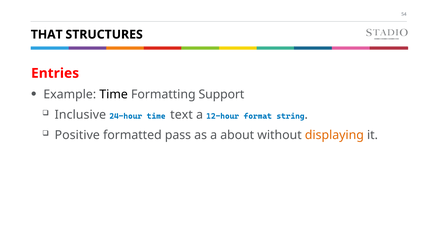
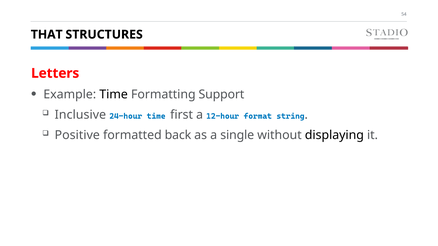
Entries: Entries -> Letters
text: text -> first
pass: pass -> back
about: about -> single
displaying colour: orange -> black
